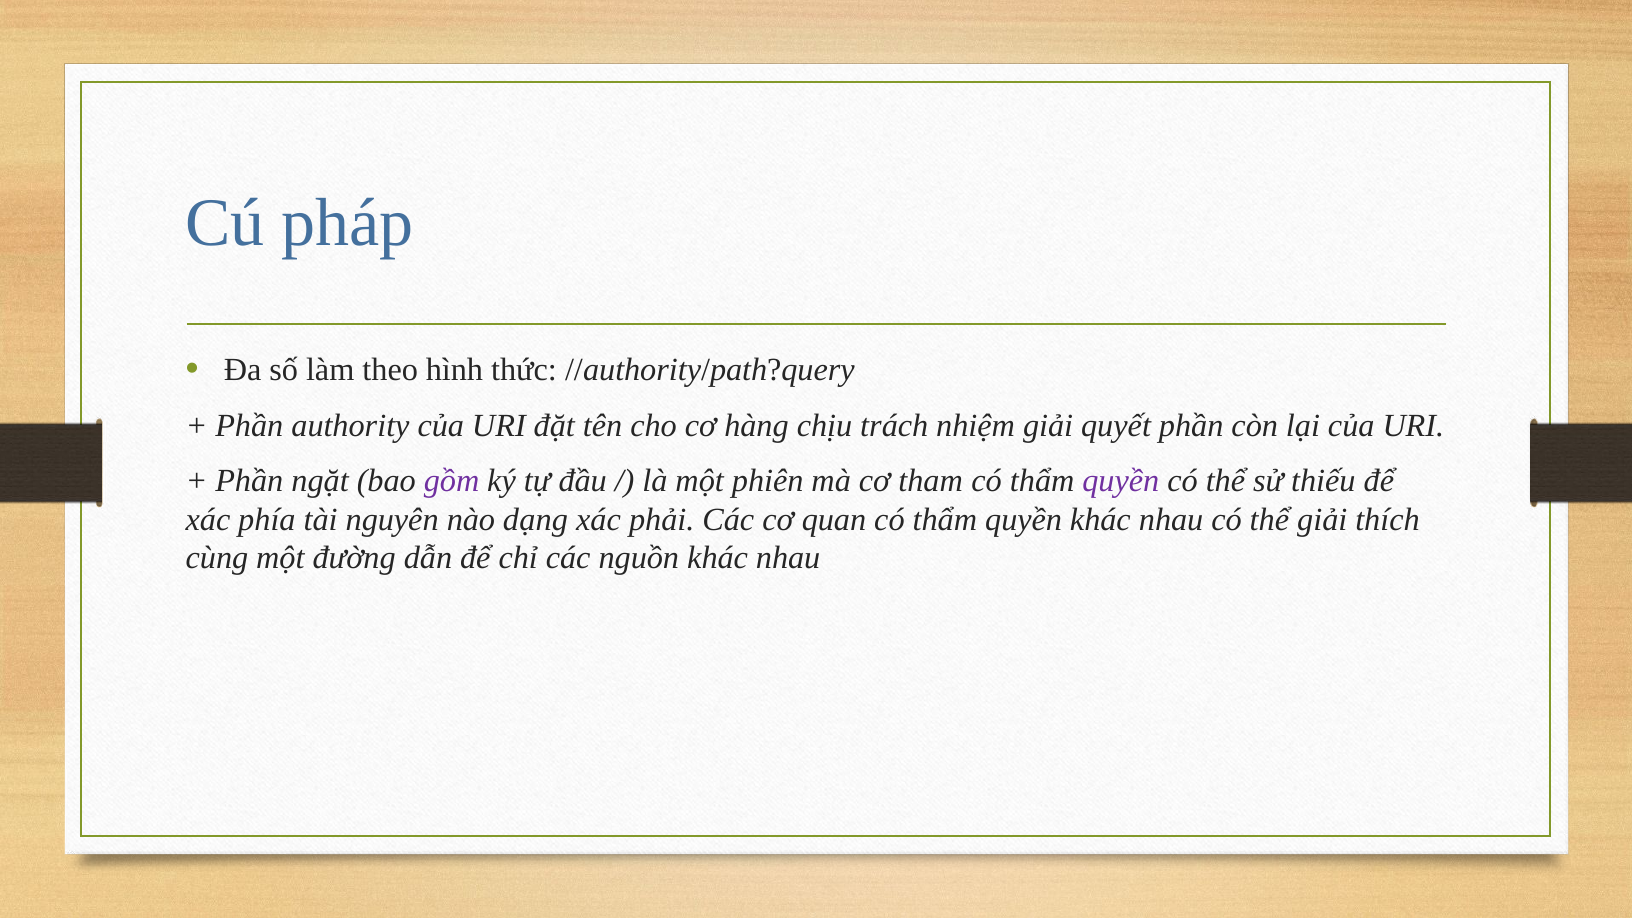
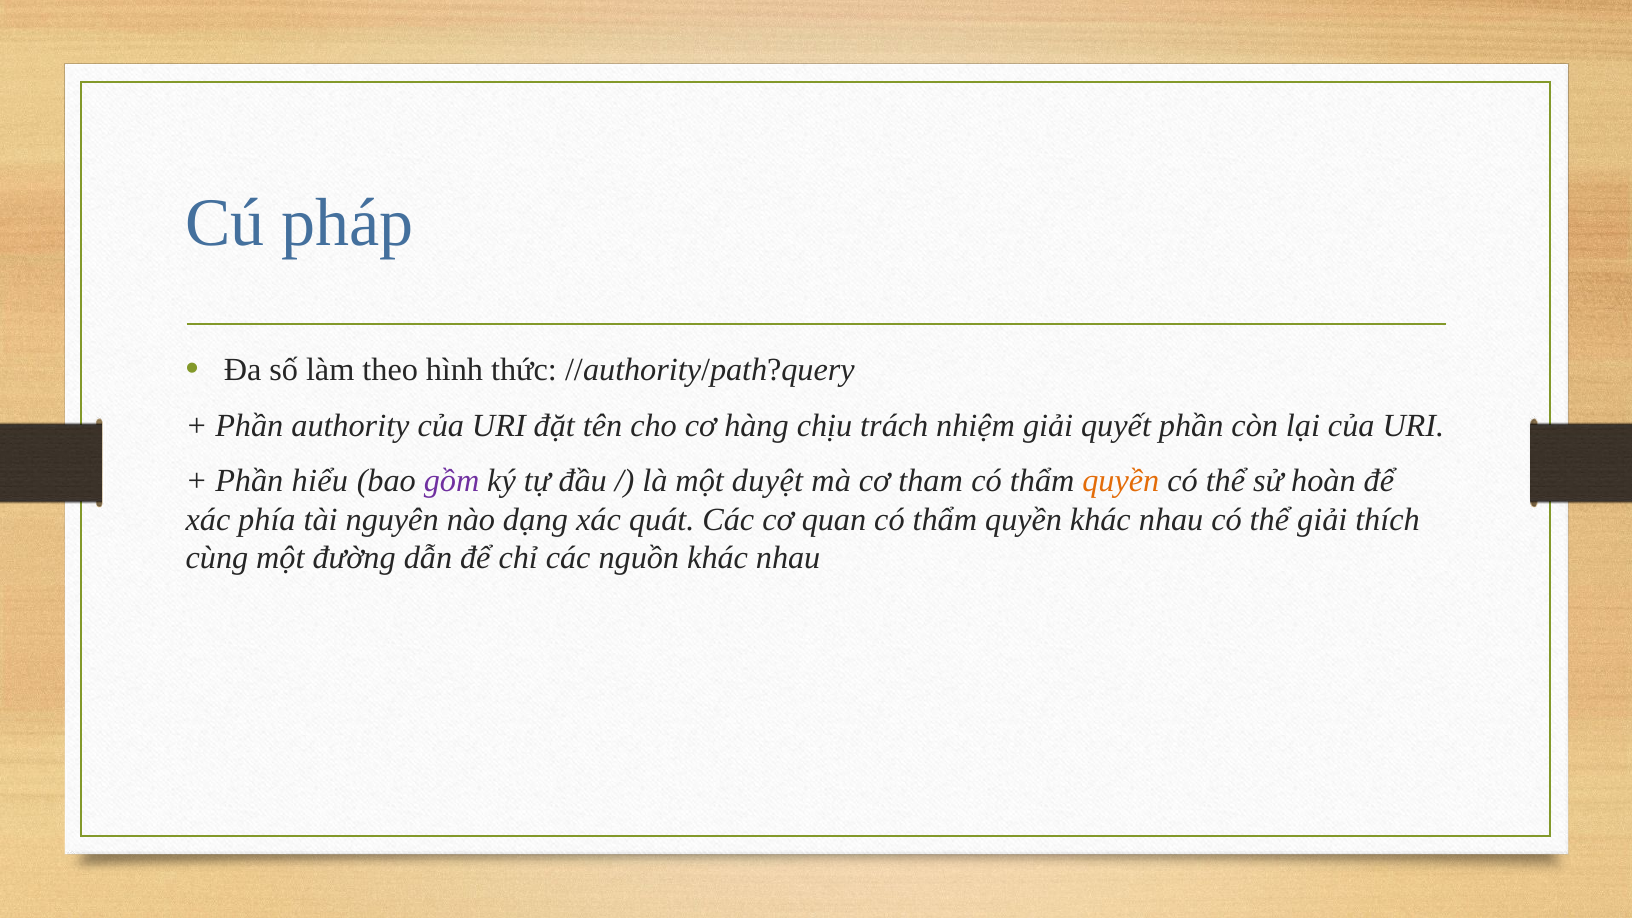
ngặt: ngặt -> hiểu
phiên: phiên -> duyệt
quyền at (1121, 481) colour: purple -> orange
thiếu: thiếu -> hoàn
phải: phải -> quát
